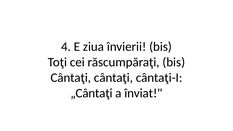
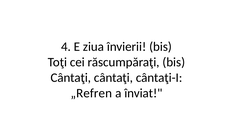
„Cântaţi: „Cântaţi -> „Refren
